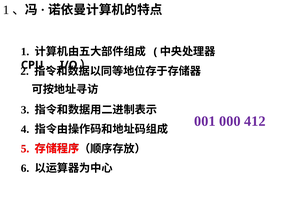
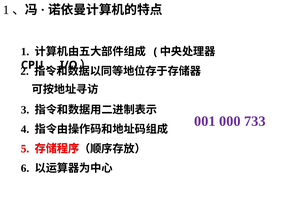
412: 412 -> 733
